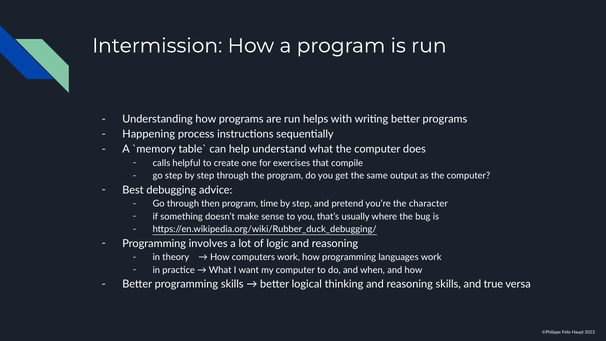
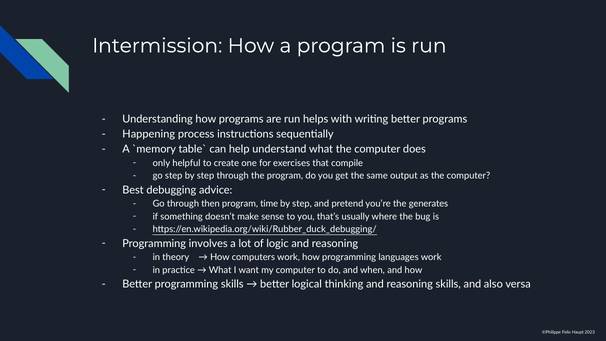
calls: calls -> only
character: character -> generates
true: true -> also
